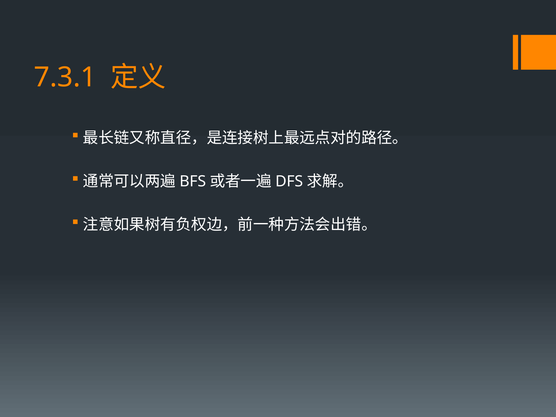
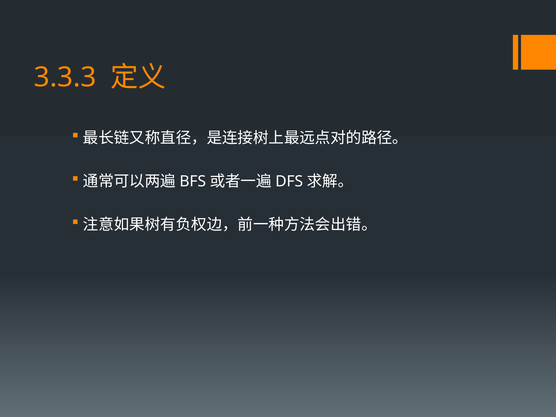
7.3.1: 7.3.1 -> 3.3.3
